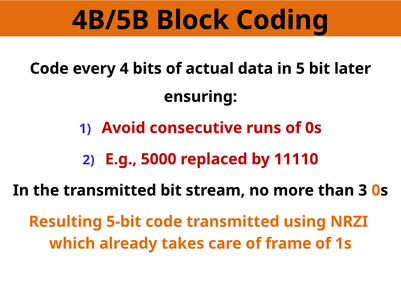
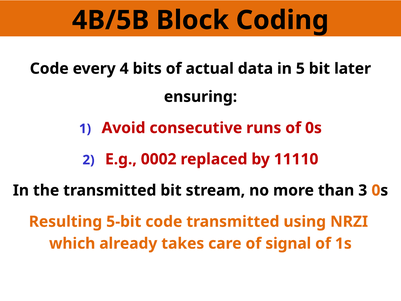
5000: 5000 -> 0002
frame: frame -> signal
